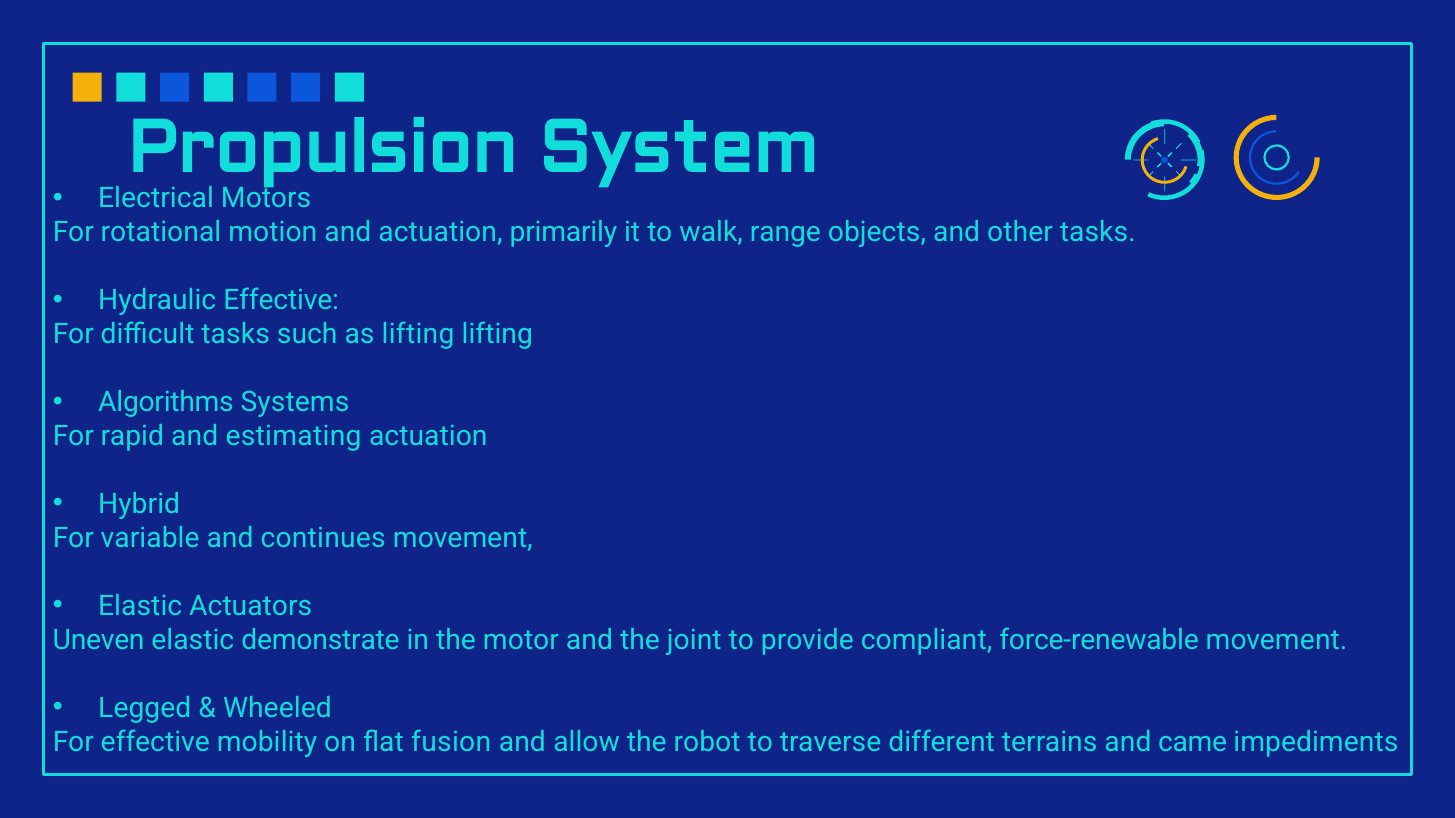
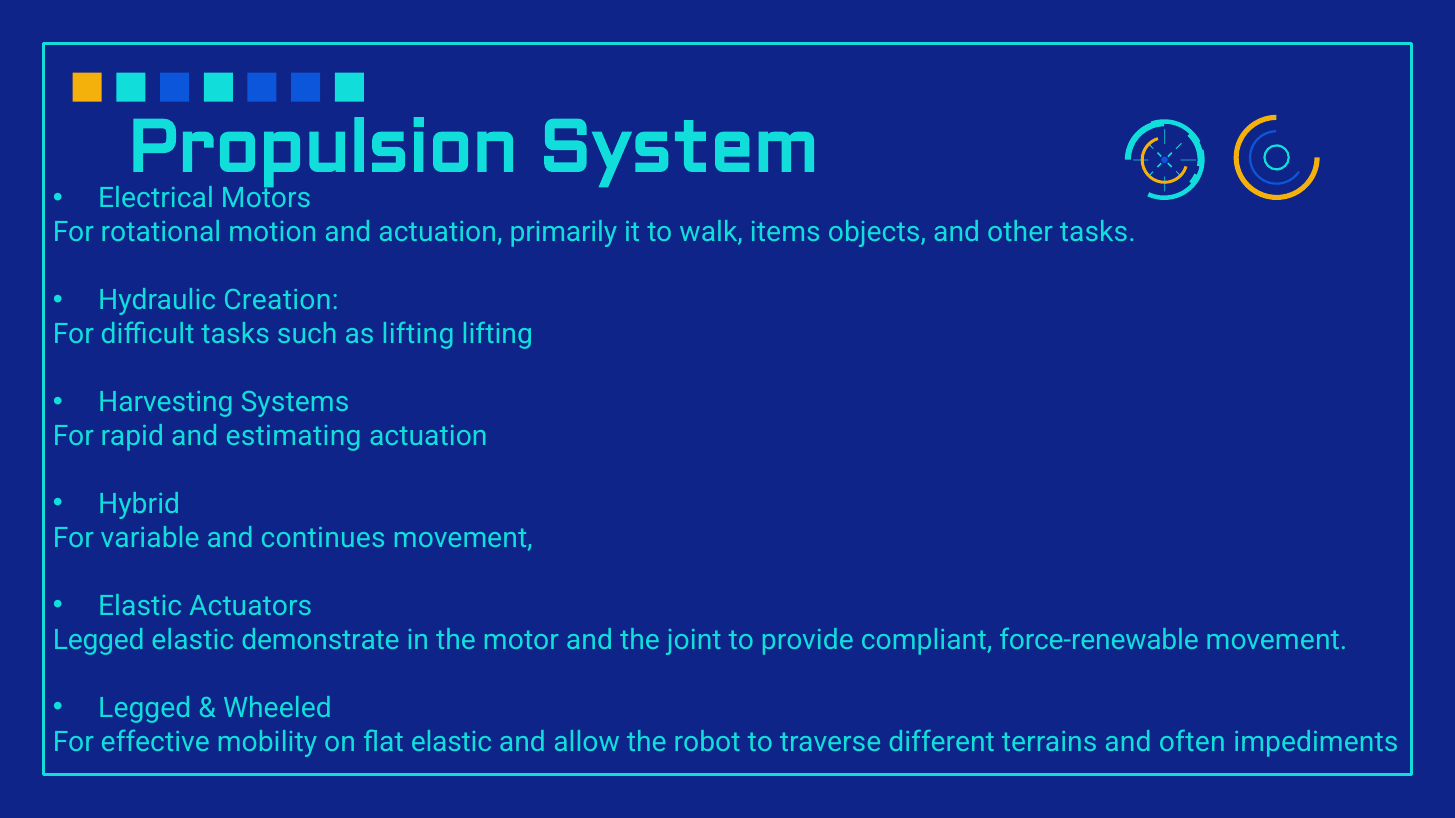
range: range -> items
Hydraulic Effective: Effective -> Creation
Algorithms: Algorithms -> Harvesting
Uneven at (99, 640): Uneven -> Legged
flat fusion: fusion -> elastic
came: came -> often
